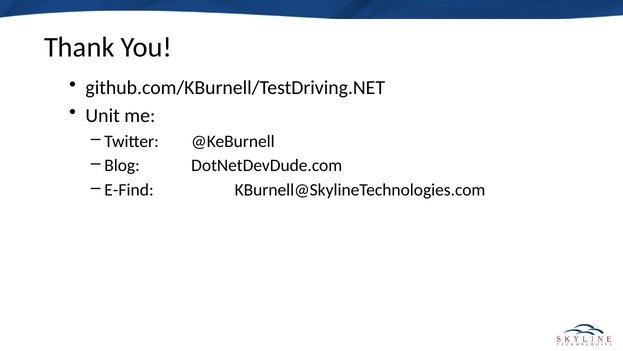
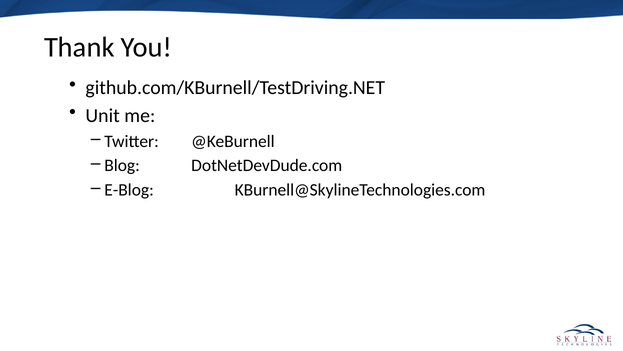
E-Find: E-Find -> E-Blog
